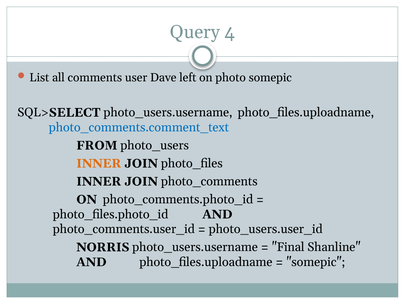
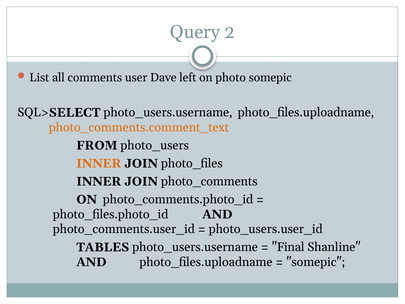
4: 4 -> 2
photo_comments.comment_text colour: blue -> orange
NORRIS: NORRIS -> TABLES
